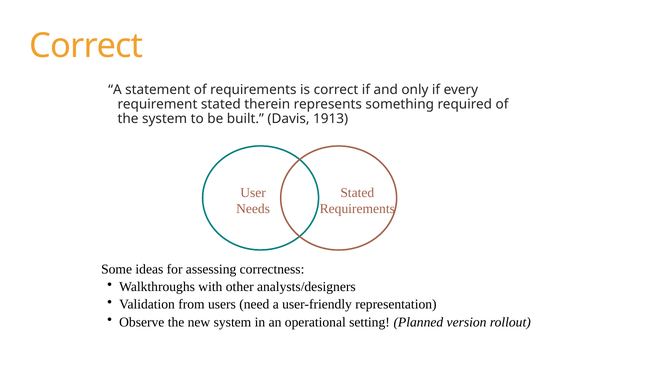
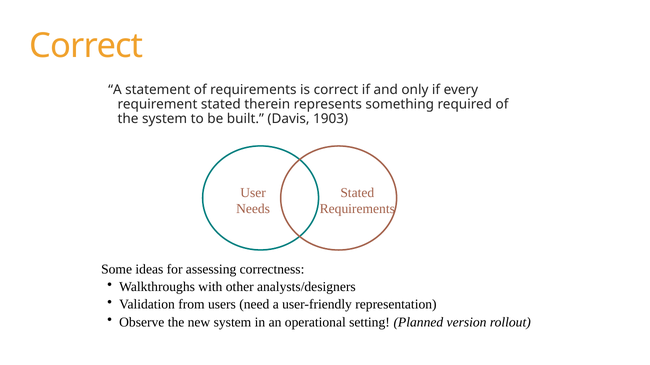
1913: 1913 -> 1903
